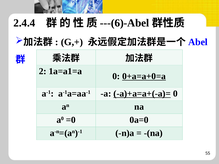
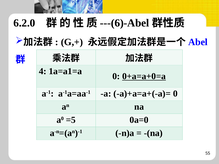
2.4.4: 2.4.4 -> 6.2.0
2: 2 -> 4
a)+a=a+(-a)= underline: present -> none
=0: =0 -> =5
